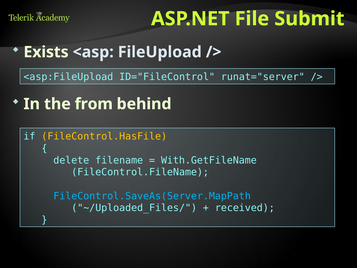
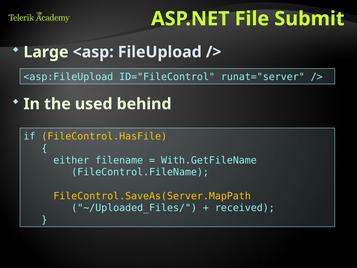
Exists: Exists -> Large
from: from -> used
delete: delete -> either
FileControl.SaveAs(Server.MapPath colour: light blue -> yellow
